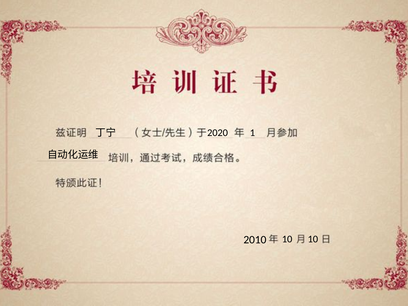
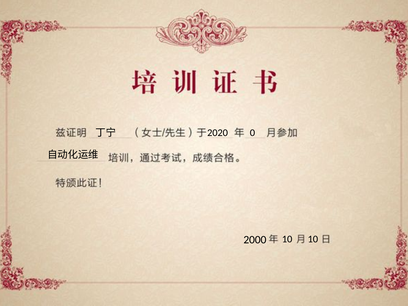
1: 1 -> 0
2010: 2010 -> 2000
